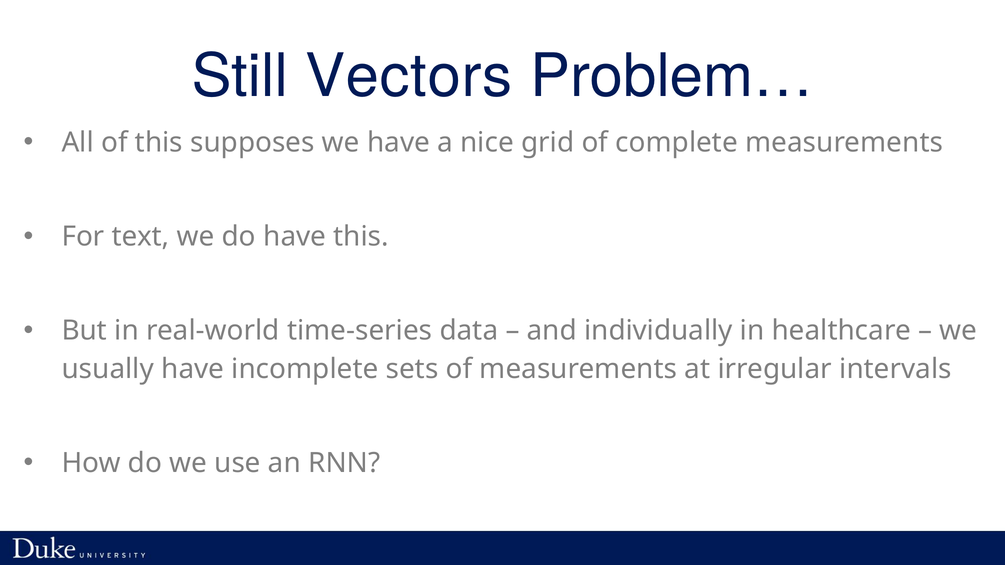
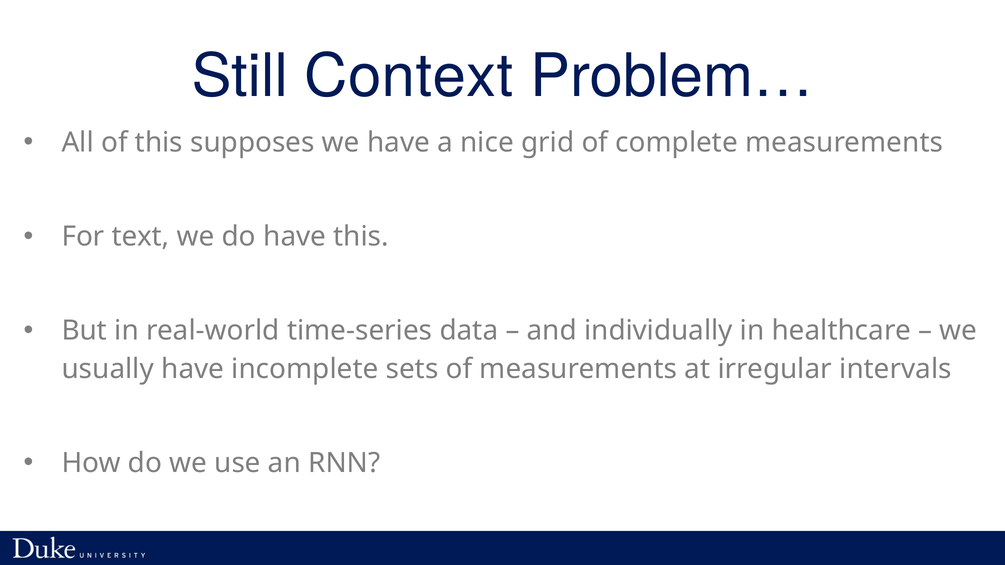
Vectors: Vectors -> Context
